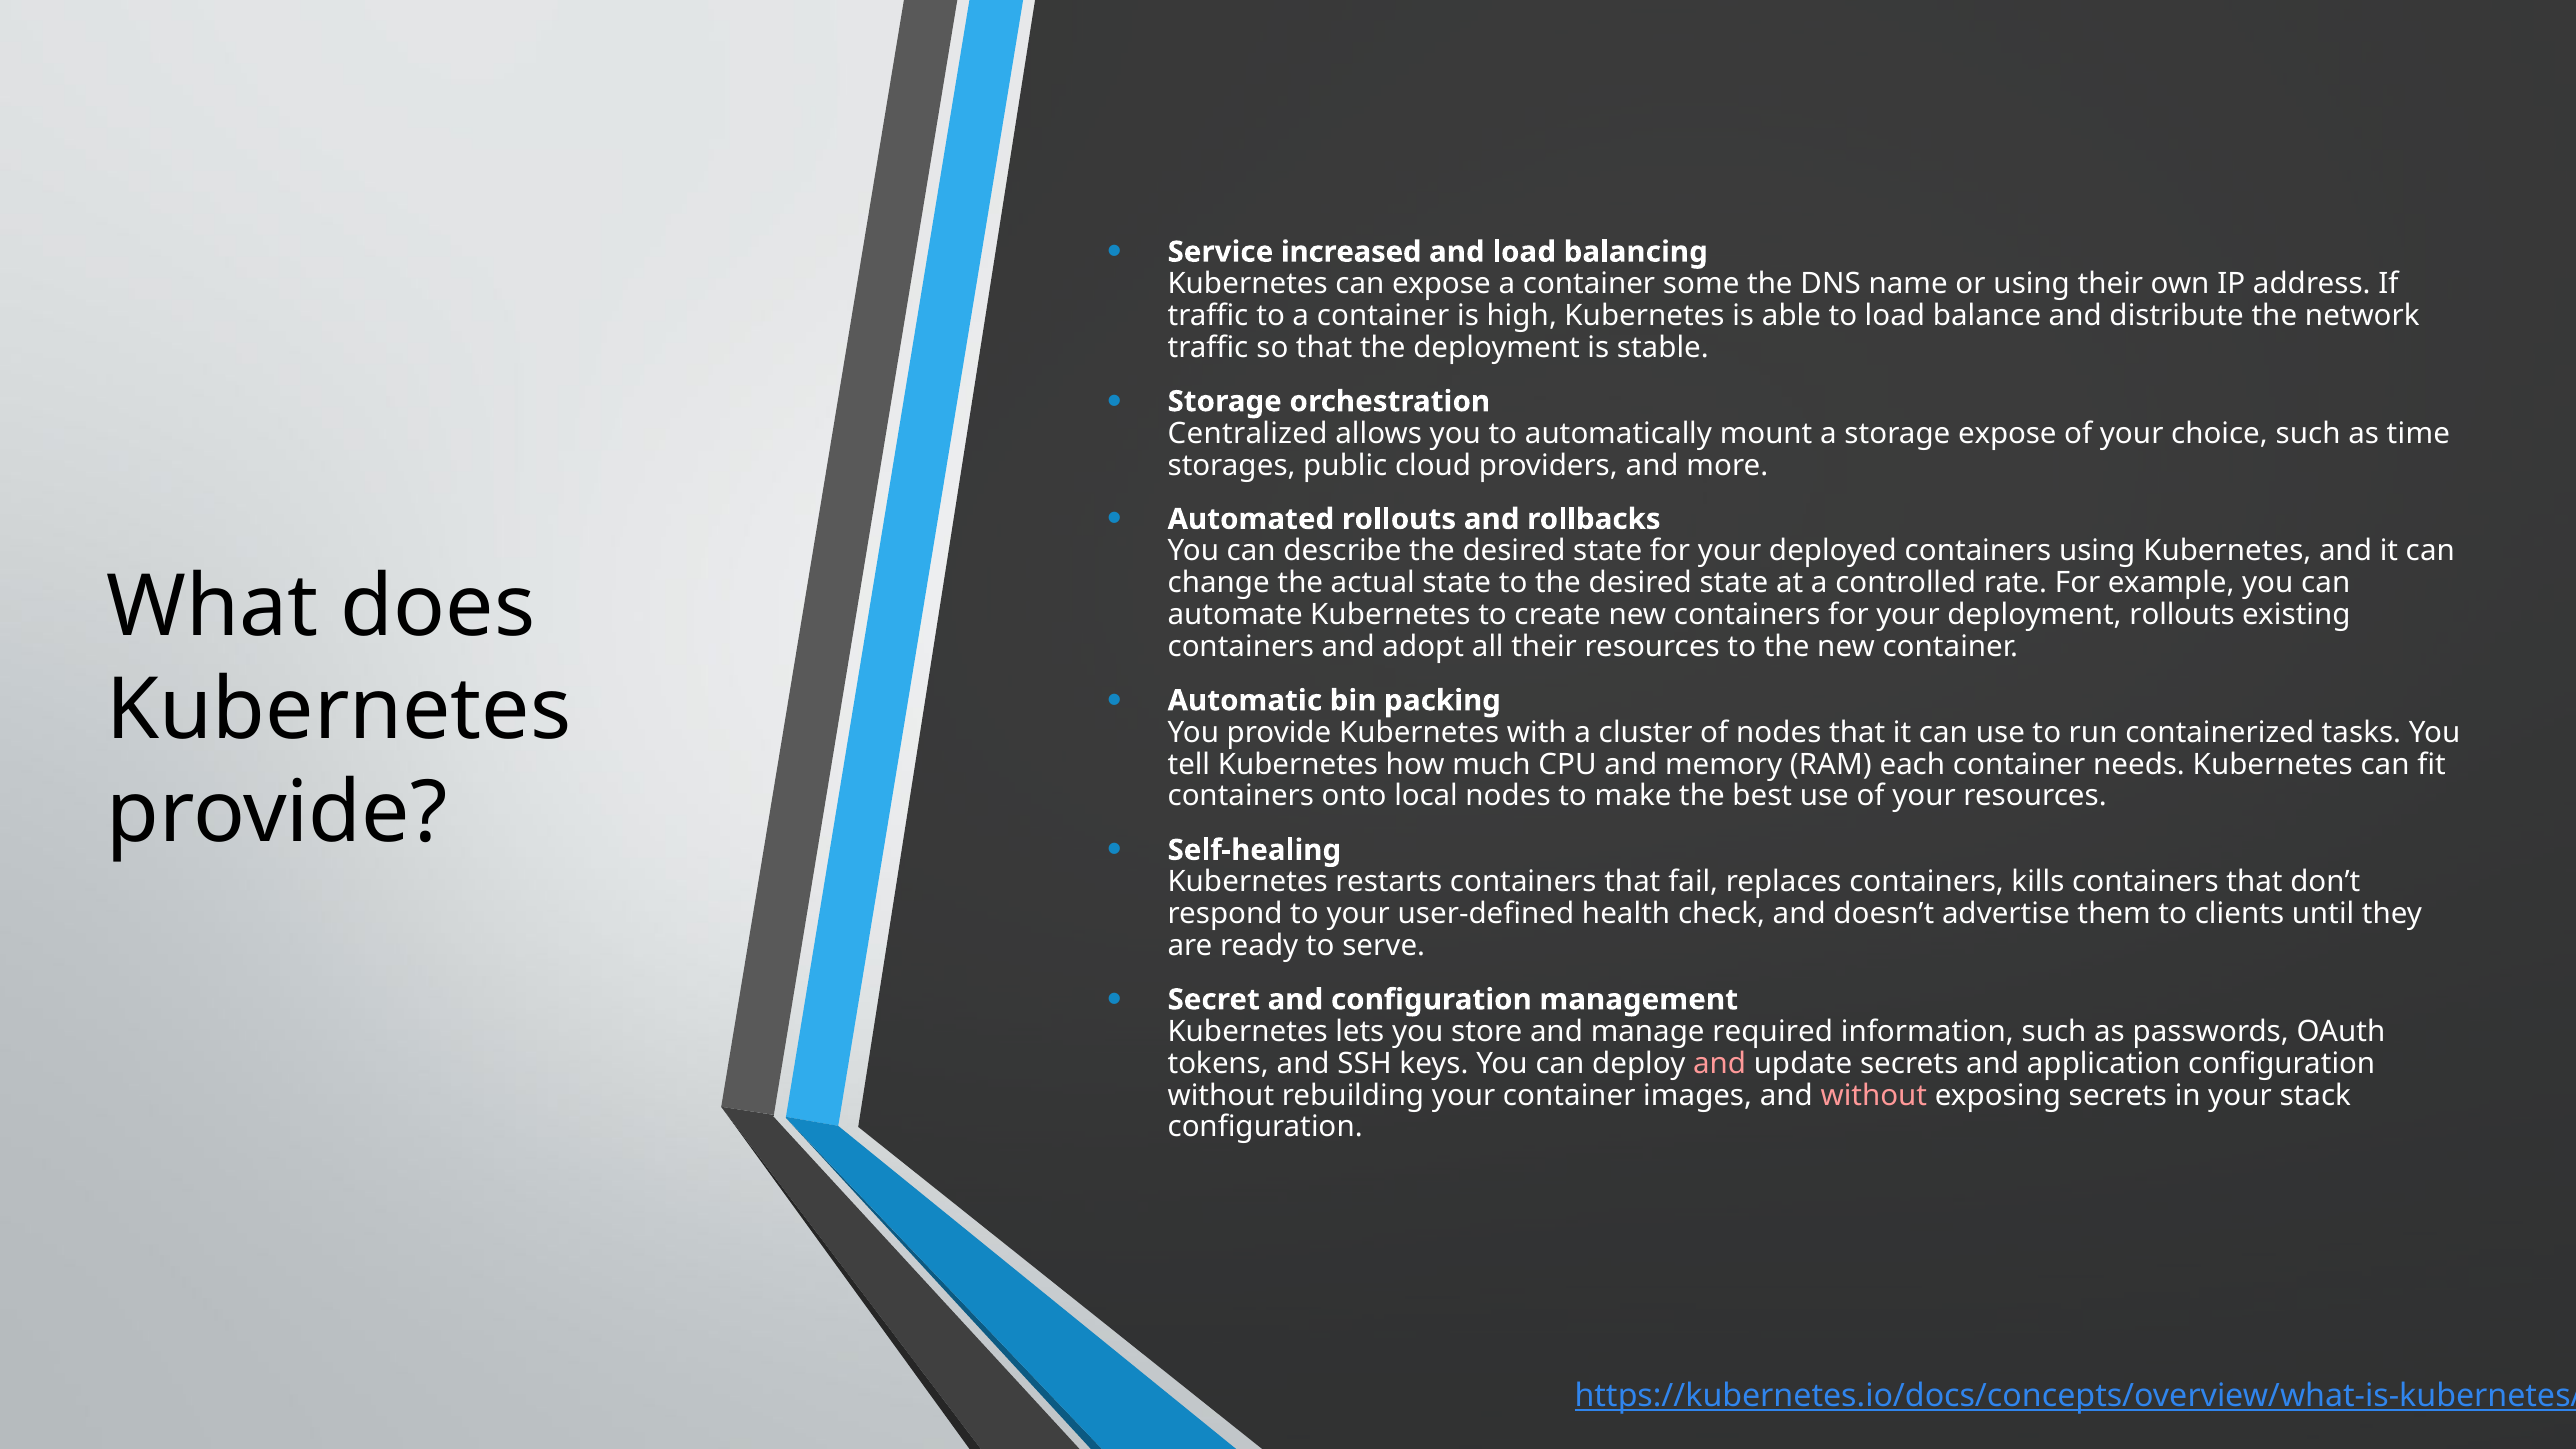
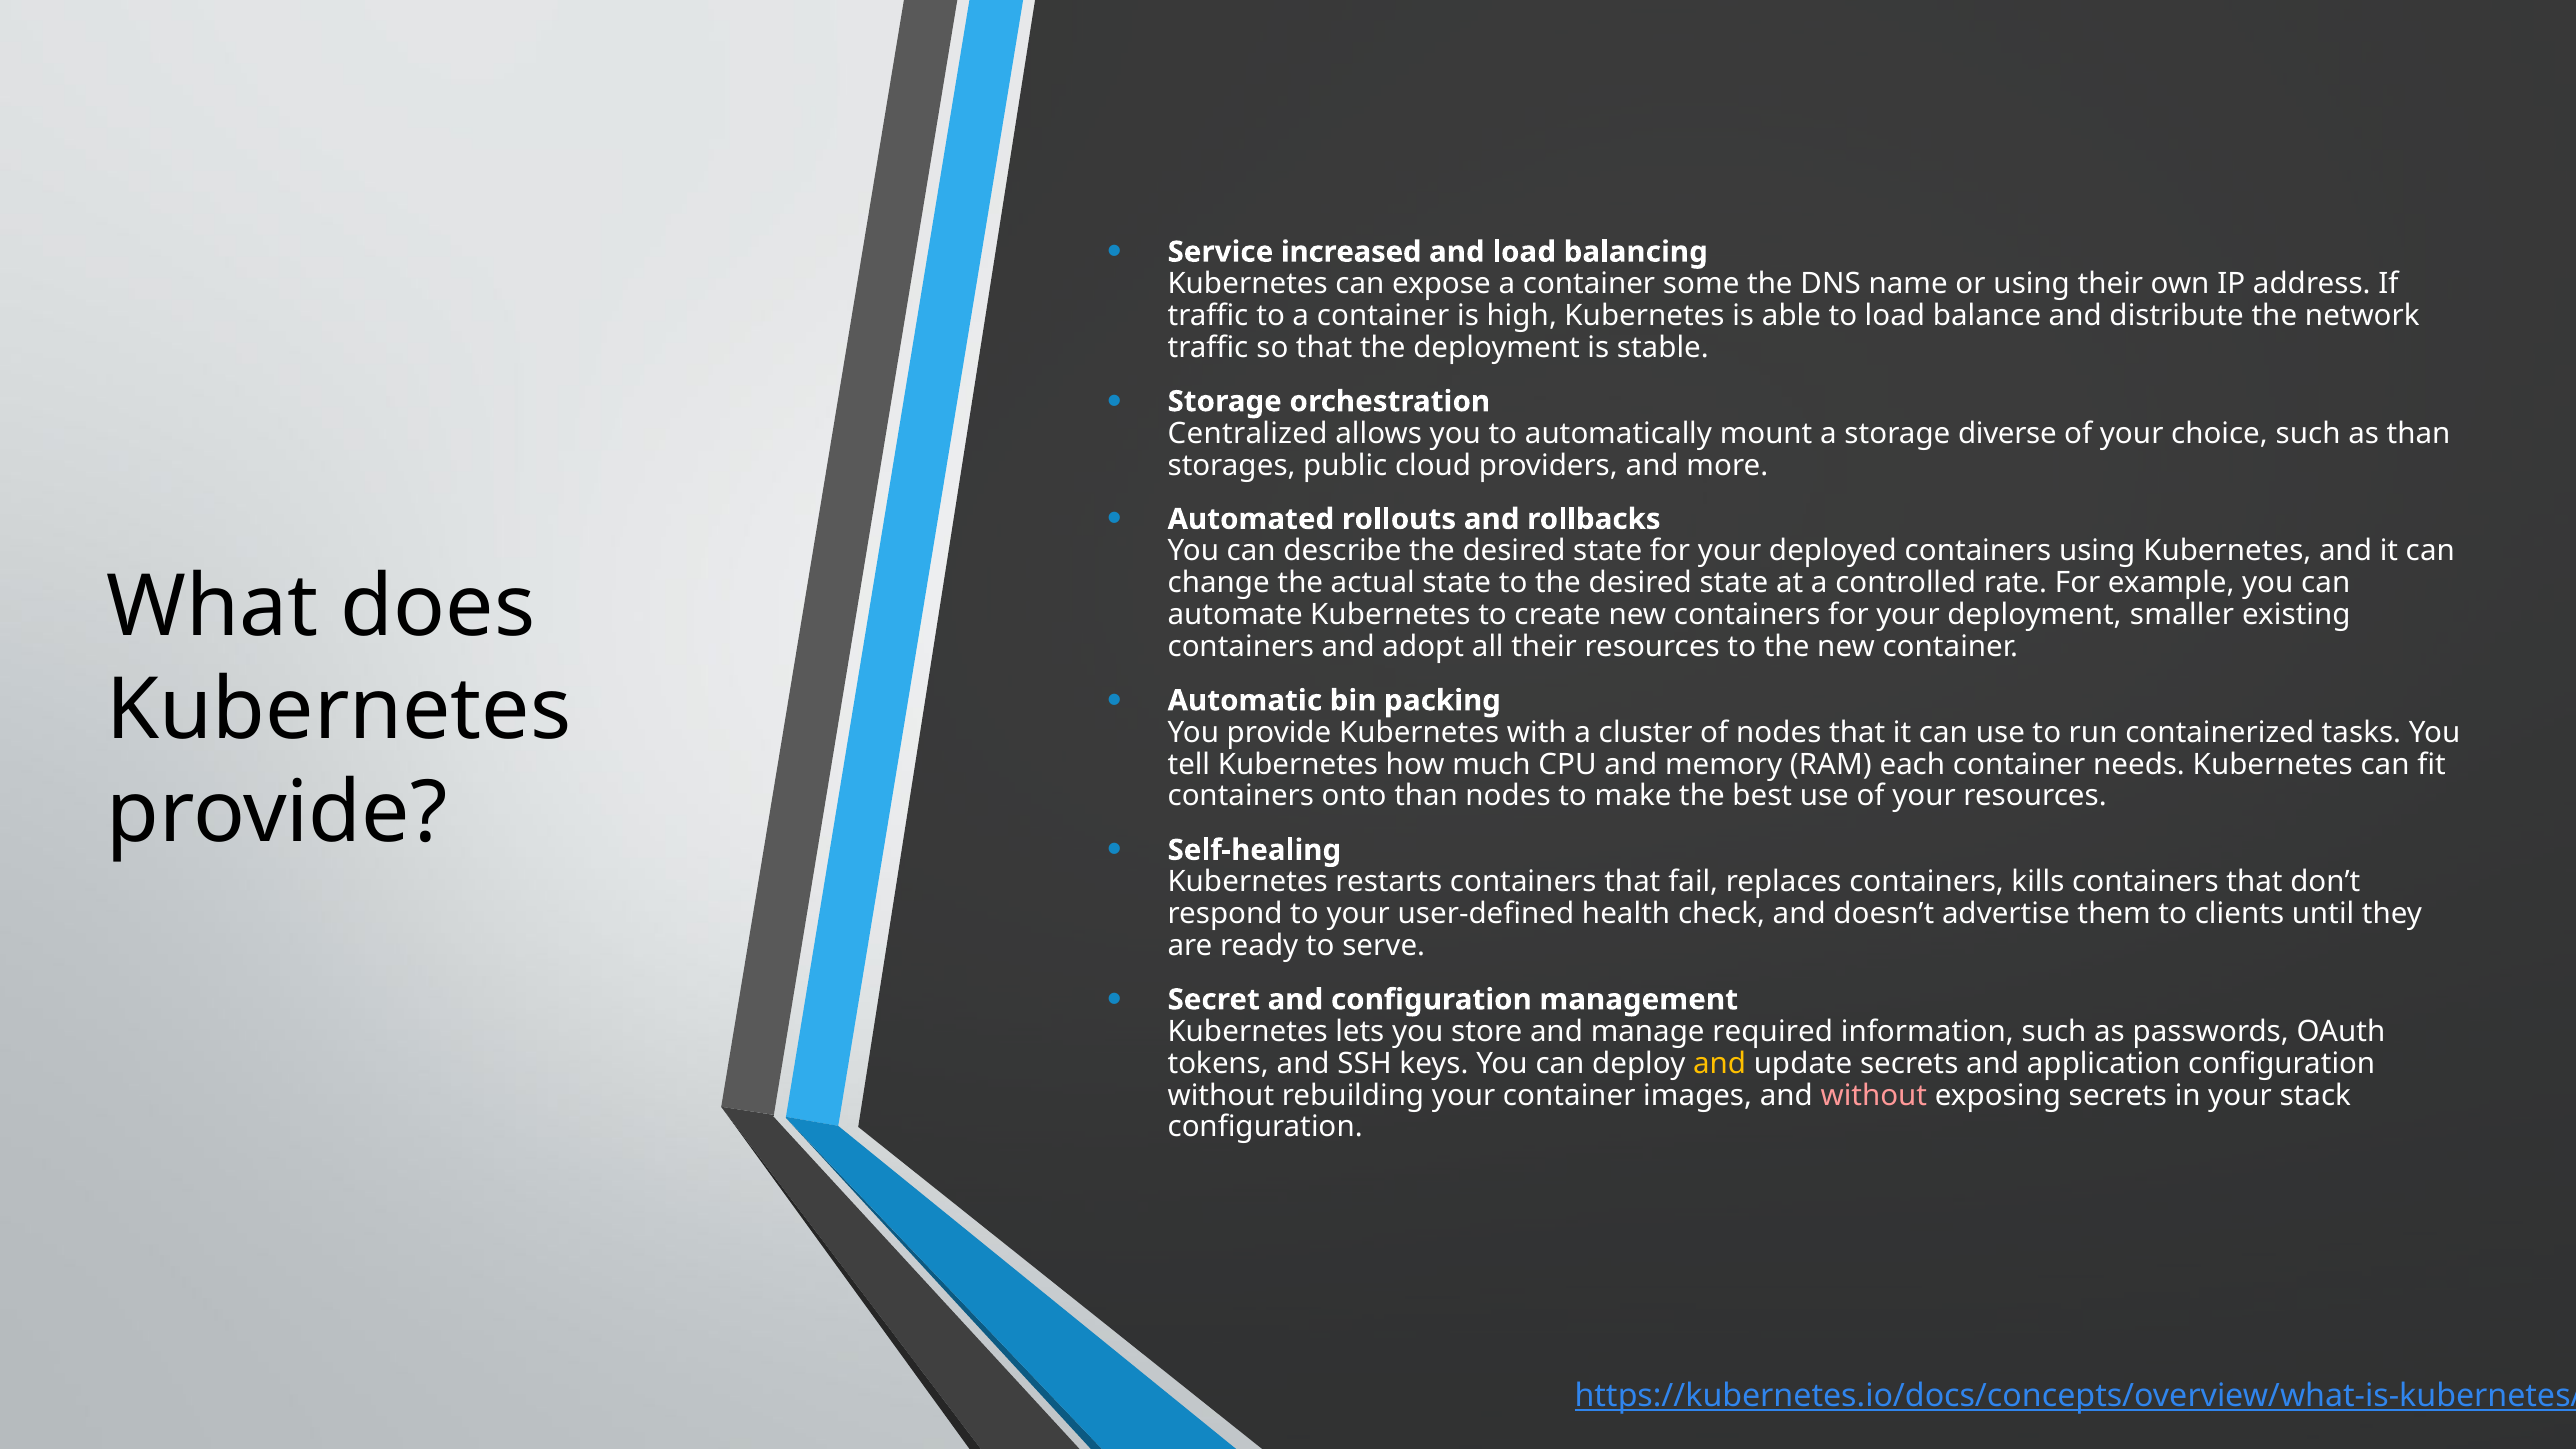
storage expose: expose -> diverse
as time: time -> than
deployment rollouts: rollouts -> smaller
onto local: local -> than
and at (1719, 1063) colour: pink -> yellow
